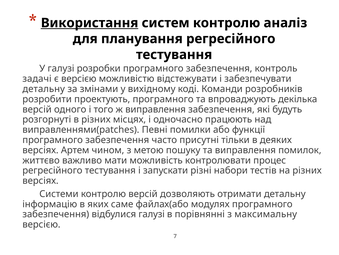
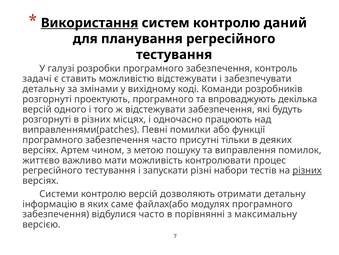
аналіз: аналіз -> даний
є версією: версією -> ставить
розробити at (47, 99): розробити -> розгорнуті
ж виправлення: виправлення -> відстежувати
різних at (307, 170) underline: none -> present
відбулися галузі: галузі -> часто
